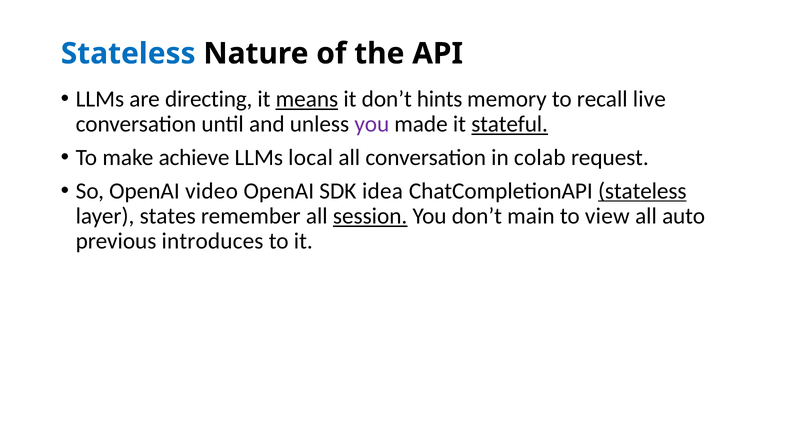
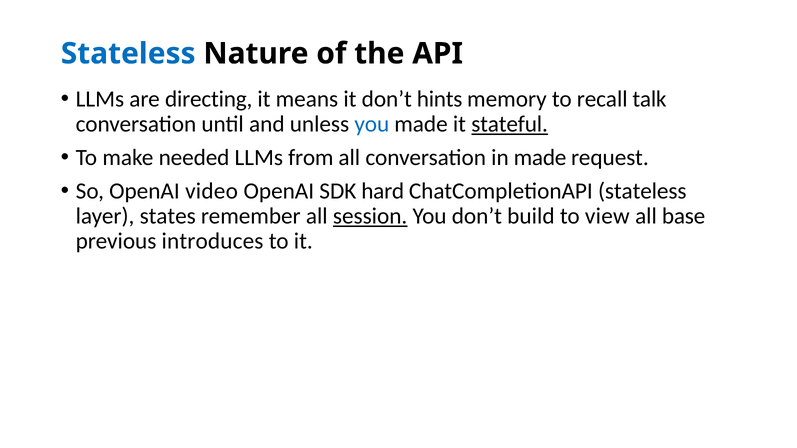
means underline: present -> none
live: live -> talk
you at (372, 124) colour: purple -> blue
achieve: achieve -> needed
local: local -> from
in colab: colab -> made
idea: idea -> hard
stateless at (642, 191) underline: present -> none
main: main -> build
auto: auto -> base
